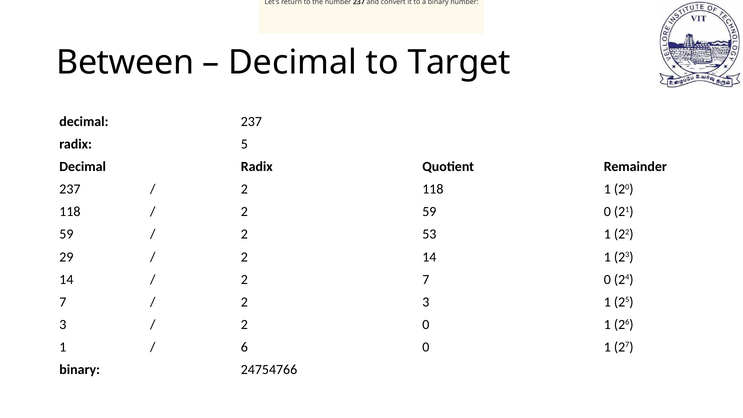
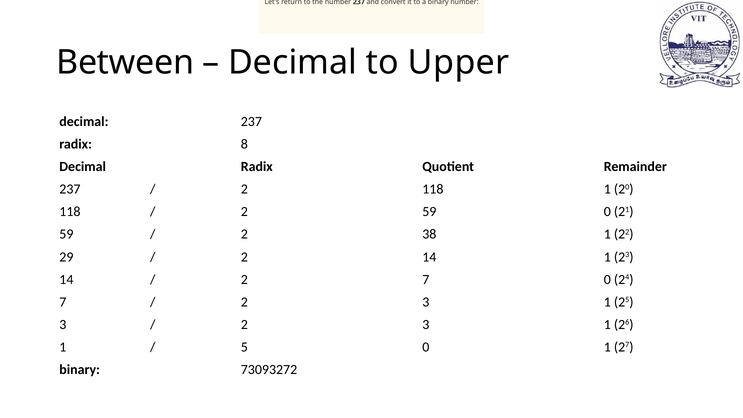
Target: Target -> Upper
5: 5 -> 8
53: 53 -> 38
0 at (426, 324): 0 -> 3
6: 6 -> 5
24754766: 24754766 -> 73093272
